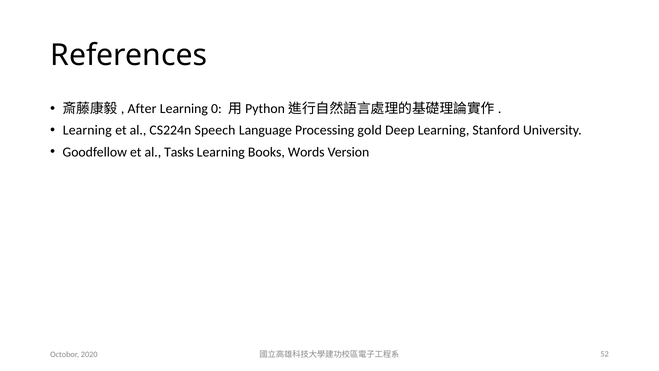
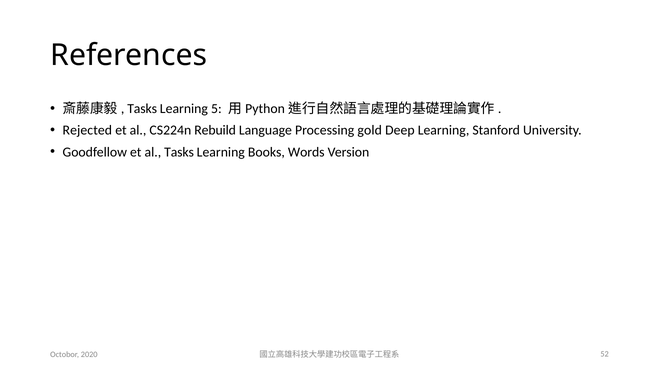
After at (142, 108): After -> Tasks
0: 0 -> 5
Learning at (87, 130): Learning -> Rejected
Speech: Speech -> Rebuild
